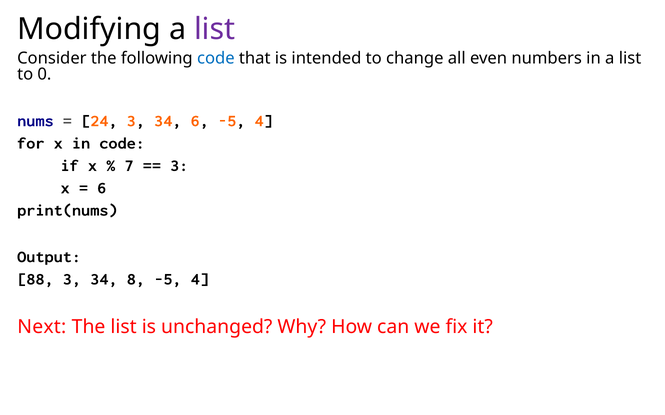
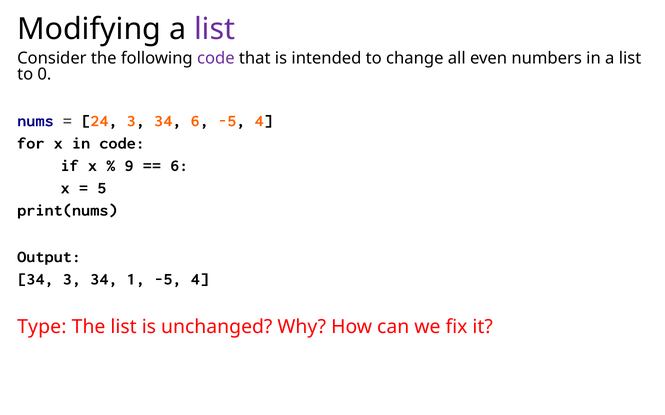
code at (216, 58) colour: blue -> purple
7: 7 -> 9
3 at (179, 166): 3 -> 6
6 at (102, 188): 6 -> 5
88 at (35, 279): 88 -> 34
8: 8 -> 1
Next: Next -> Type
